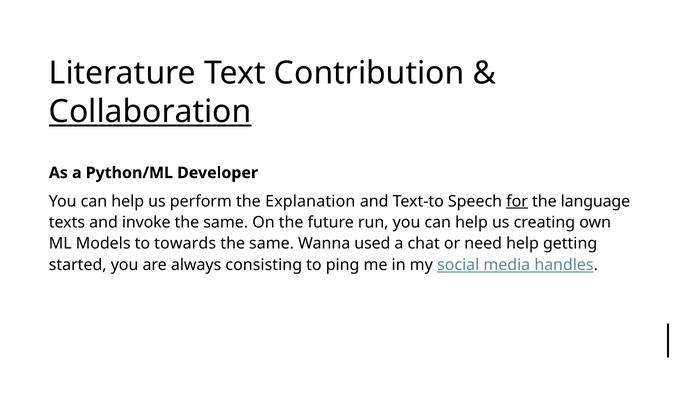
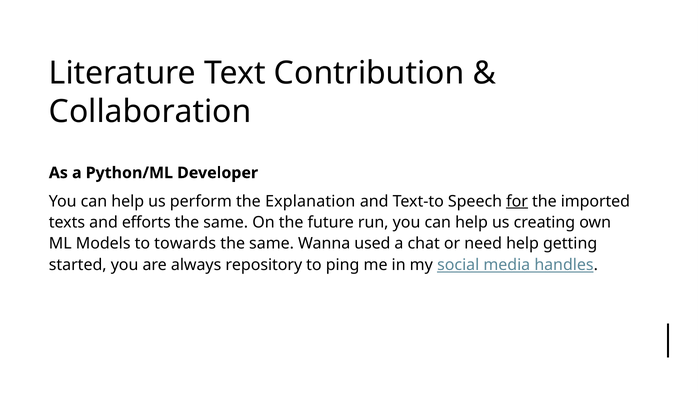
Collaboration underline: present -> none
language: language -> imported
invoke: invoke -> efforts
consisting: consisting -> repository
